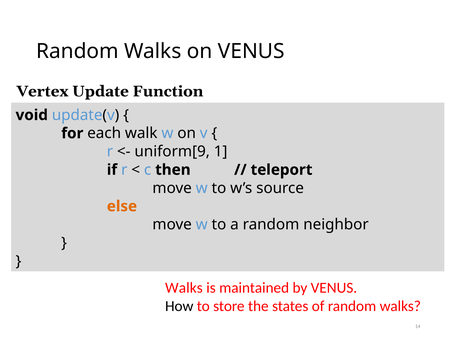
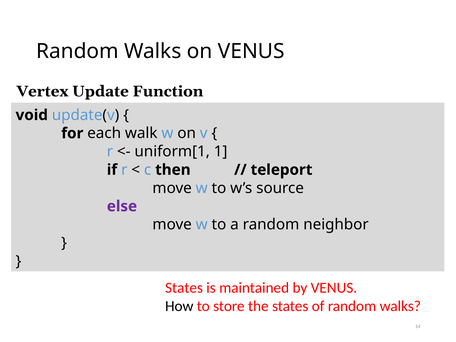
uniform[9: uniform[9 -> uniform[1
else colour: orange -> purple
Walks at (184, 288): Walks -> States
